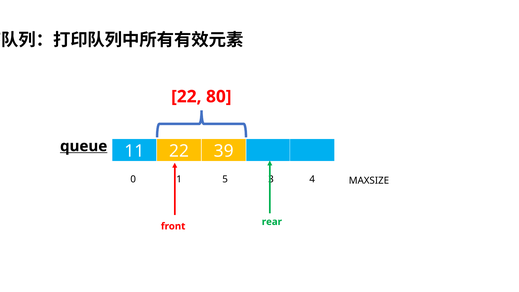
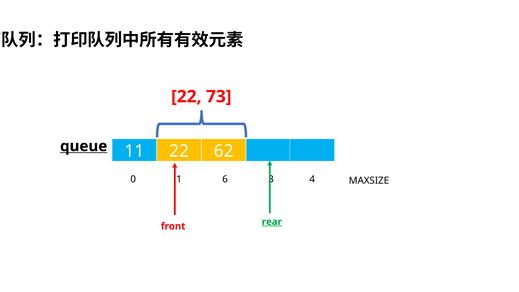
80: 80 -> 73
39: 39 -> 62
5: 5 -> 6
rear underline: none -> present
